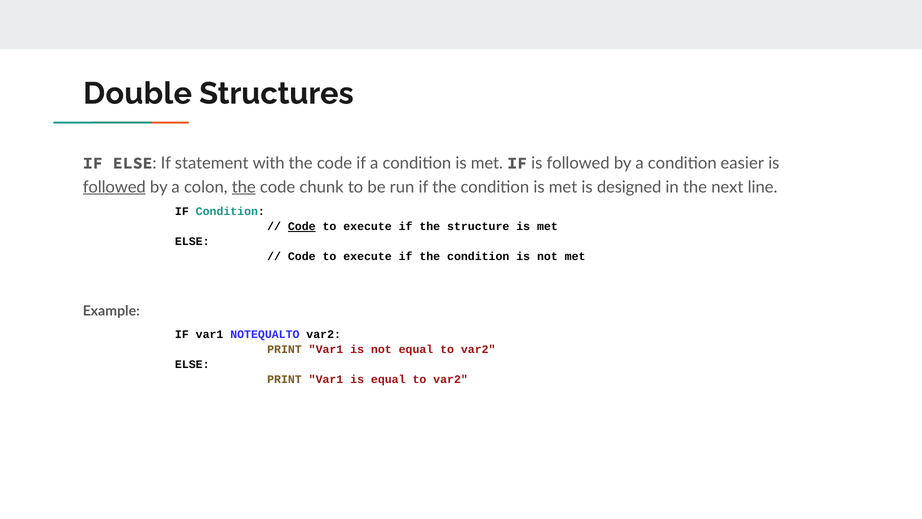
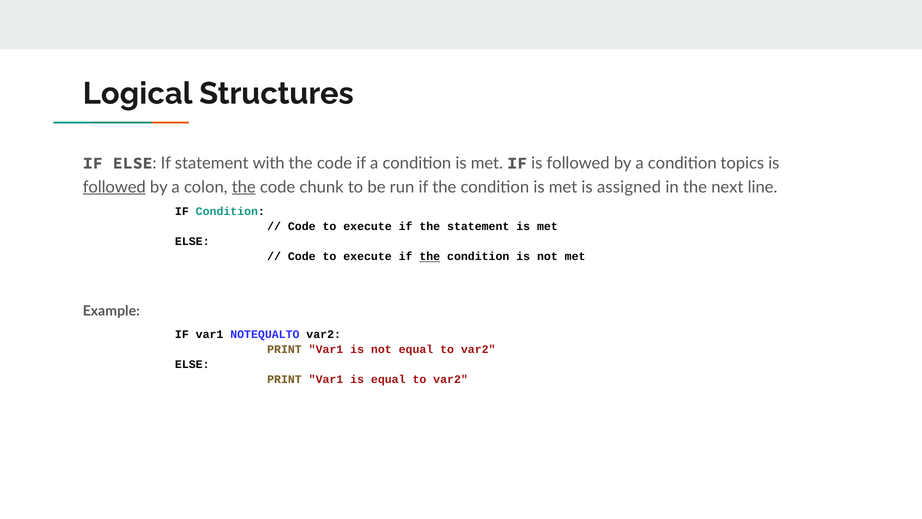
Double: Double -> Logical
easier: easier -> topics
designed: designed -> assigned
Code at (302, 226) underline: present -> none
the structure: structure -> statement
the at (430, 256) underline: none -> present
